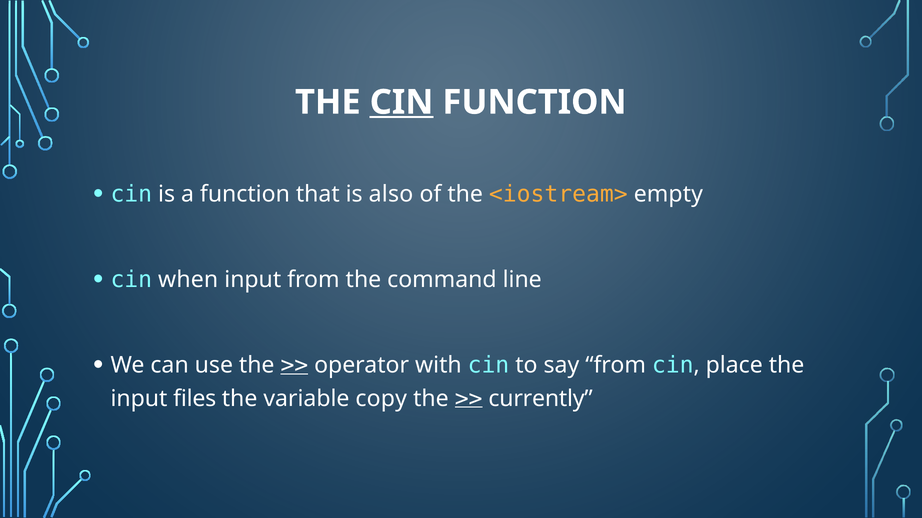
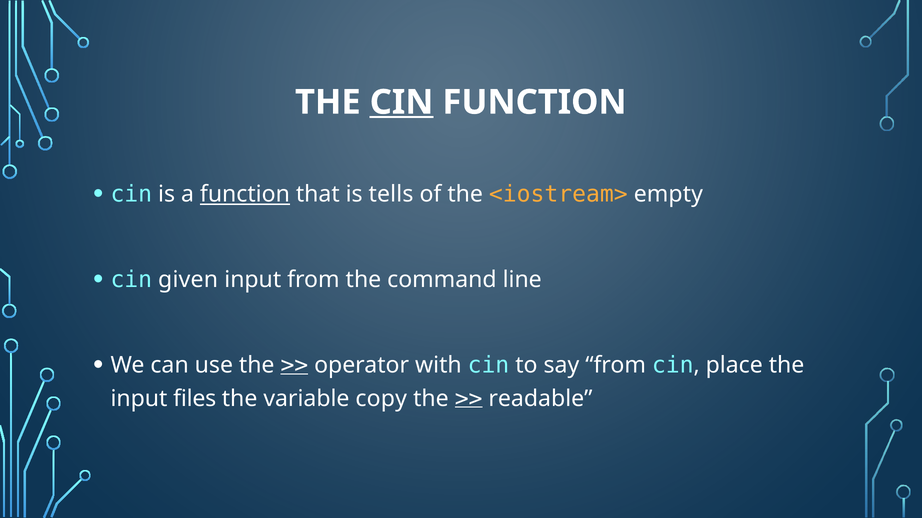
function at (245, 195) underline: none -> present
also: also -> tells
when: when -> given
currently: currently -> readable
